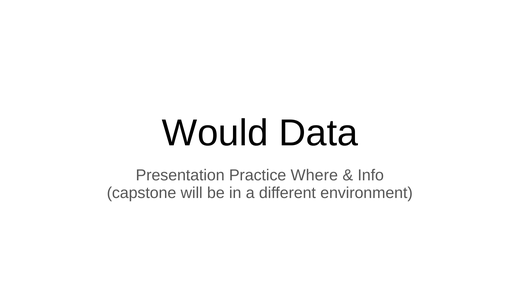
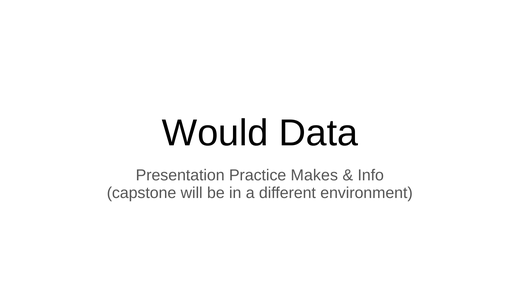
Where: Where -> Makes
